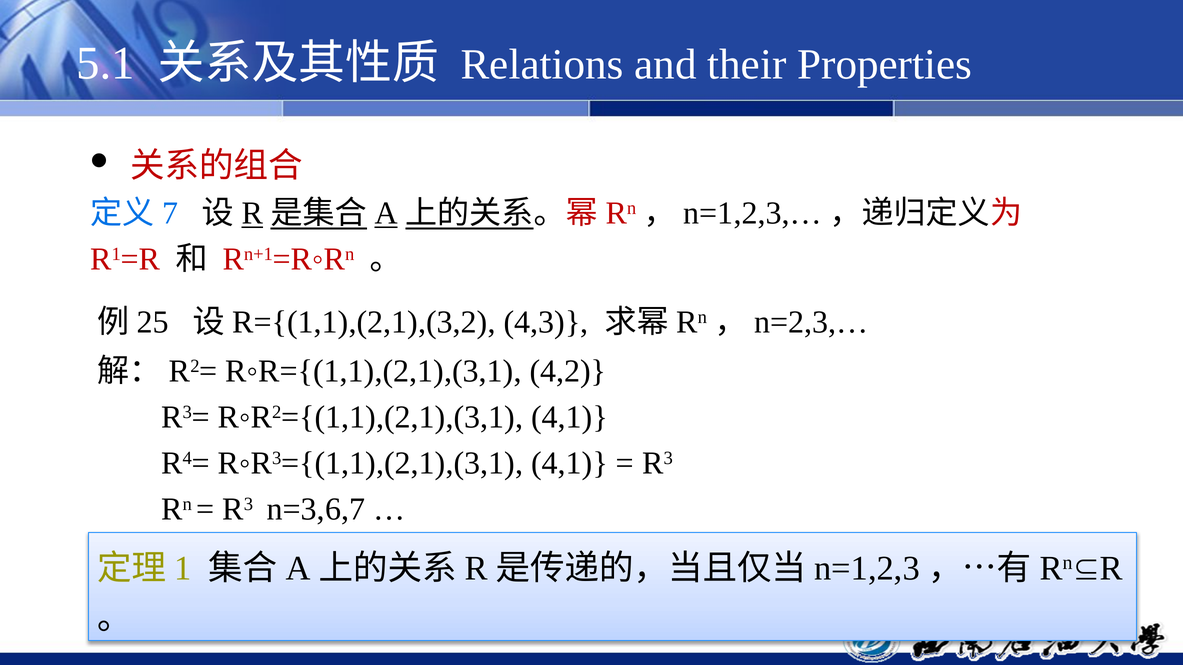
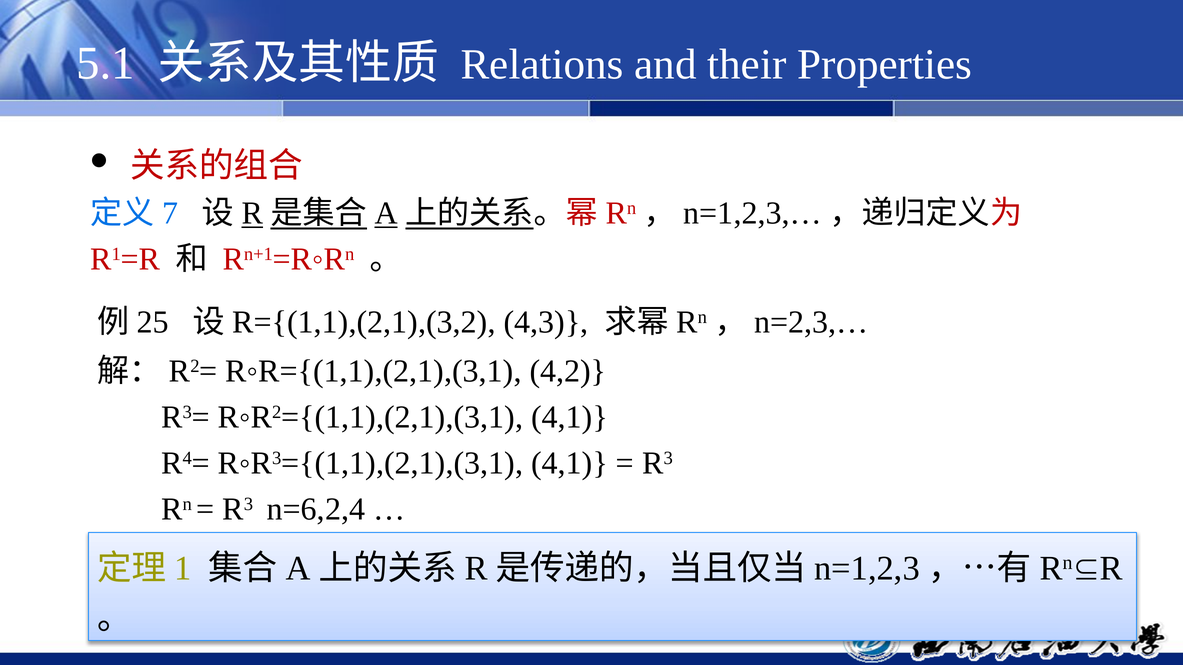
n=3,6,7: n=3,6,7 -> n=6,2,4
